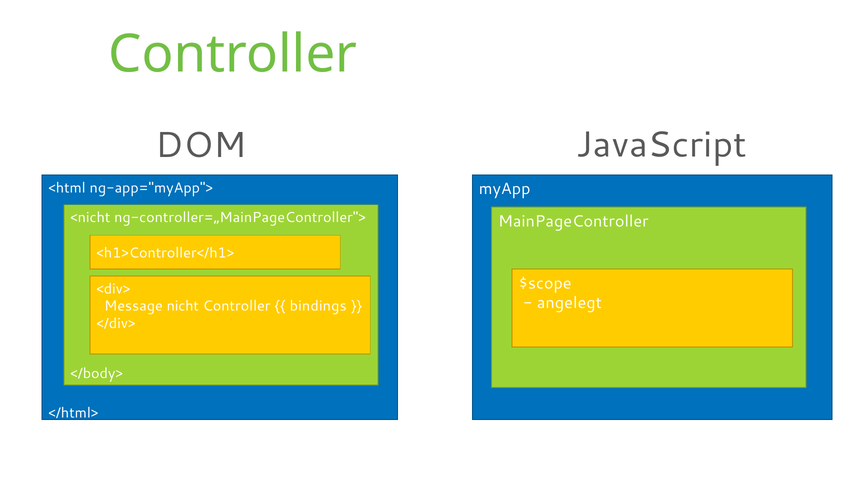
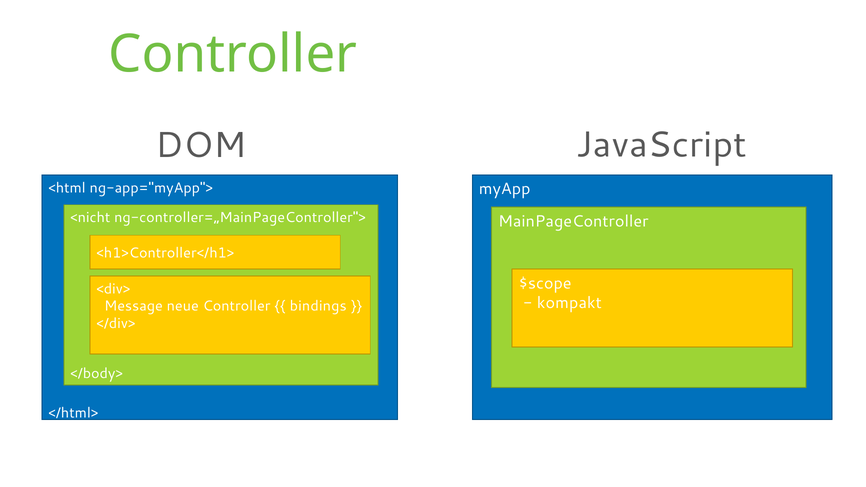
angelegt: angelegt -> kompakt
nicht: nicht -> neue
